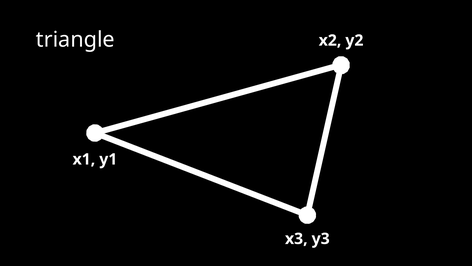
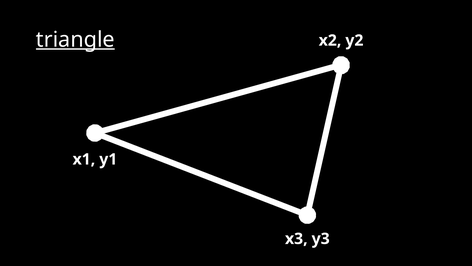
triangle underline: none -> present
